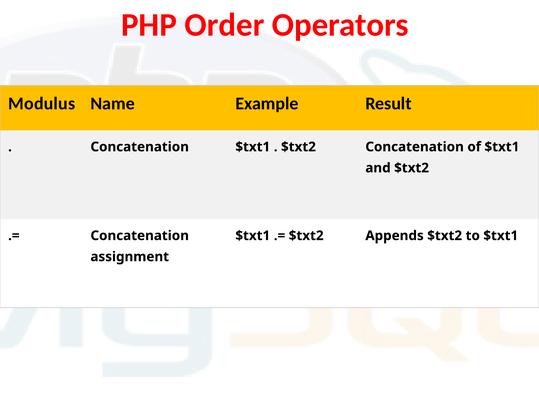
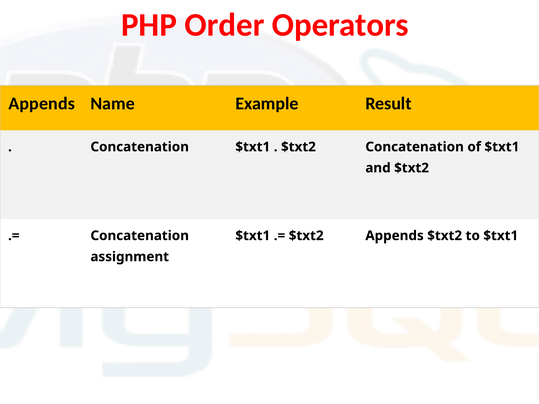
Modulus at (42, 104): Modulus -> Appends
